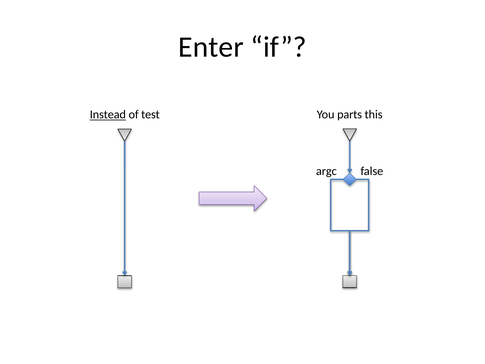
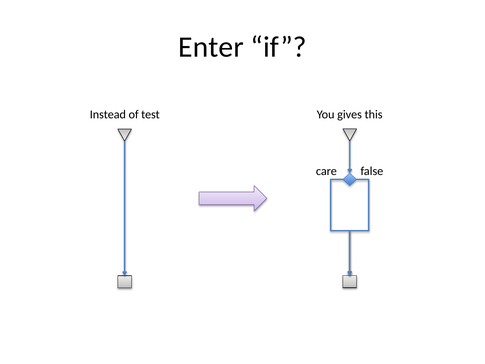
Instead underline: present -> none
parts: parts -> gives
argc: argc -> care
